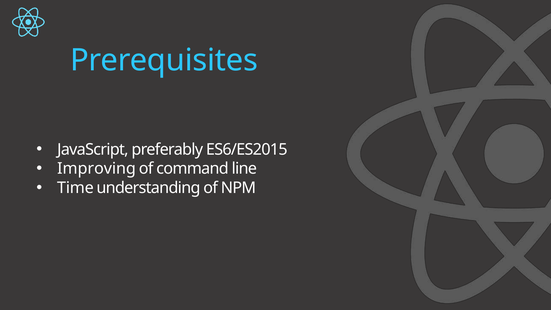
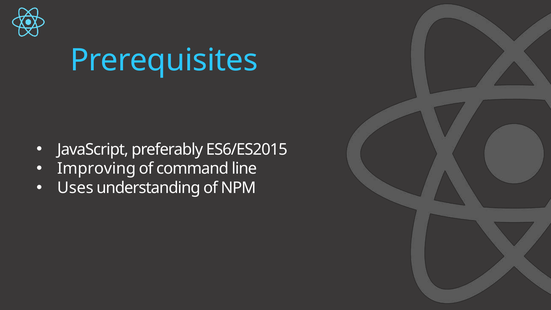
Time: Time -> Uses
